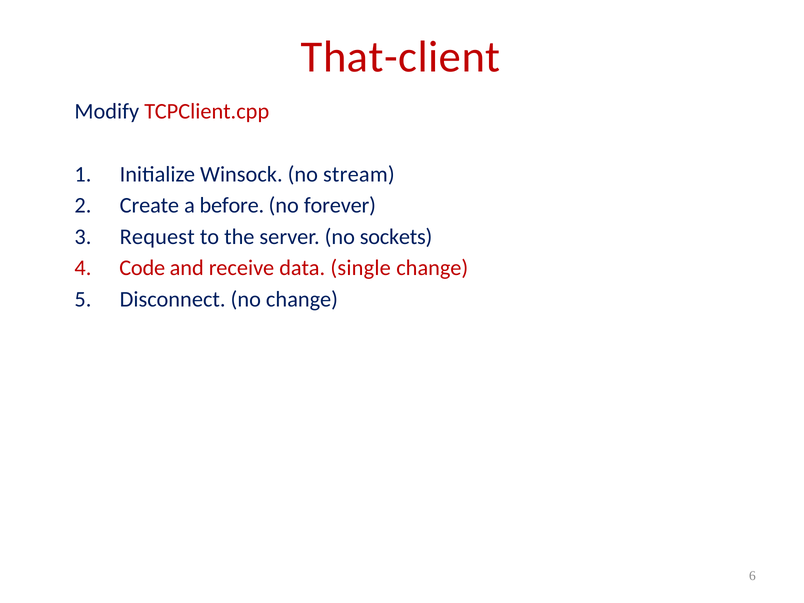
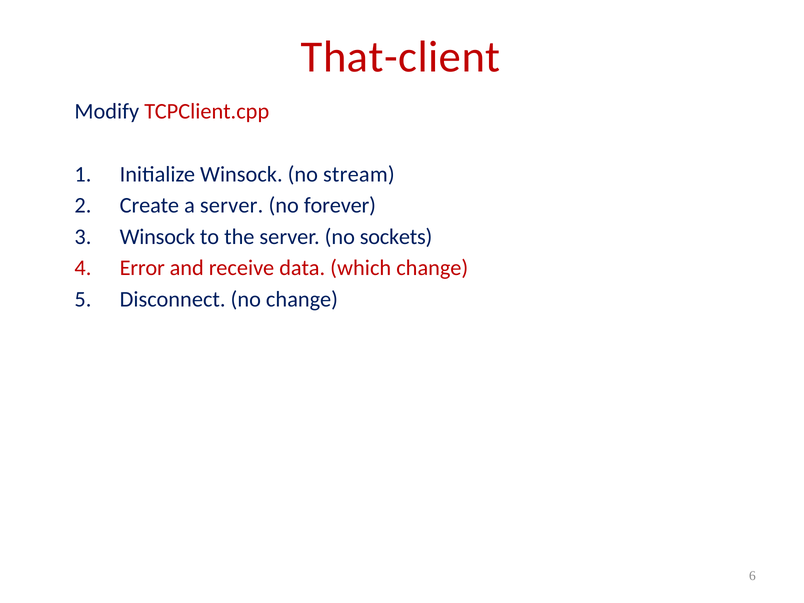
a before: before -> server
Request at (157, 237): Request -> Winsock
Code: Code -> Error
single: single -> which
